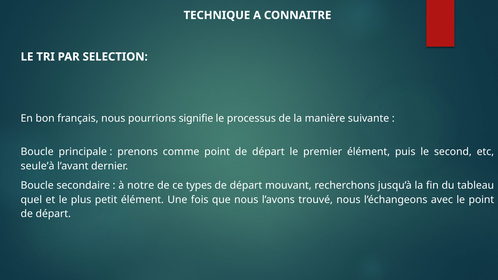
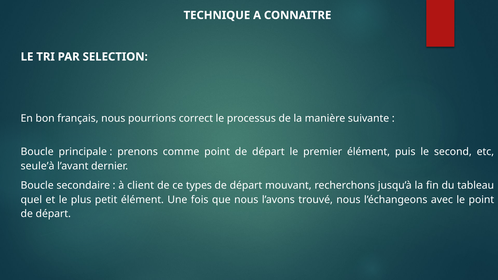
signifie: signifie -> correct
notre: notre -> client
